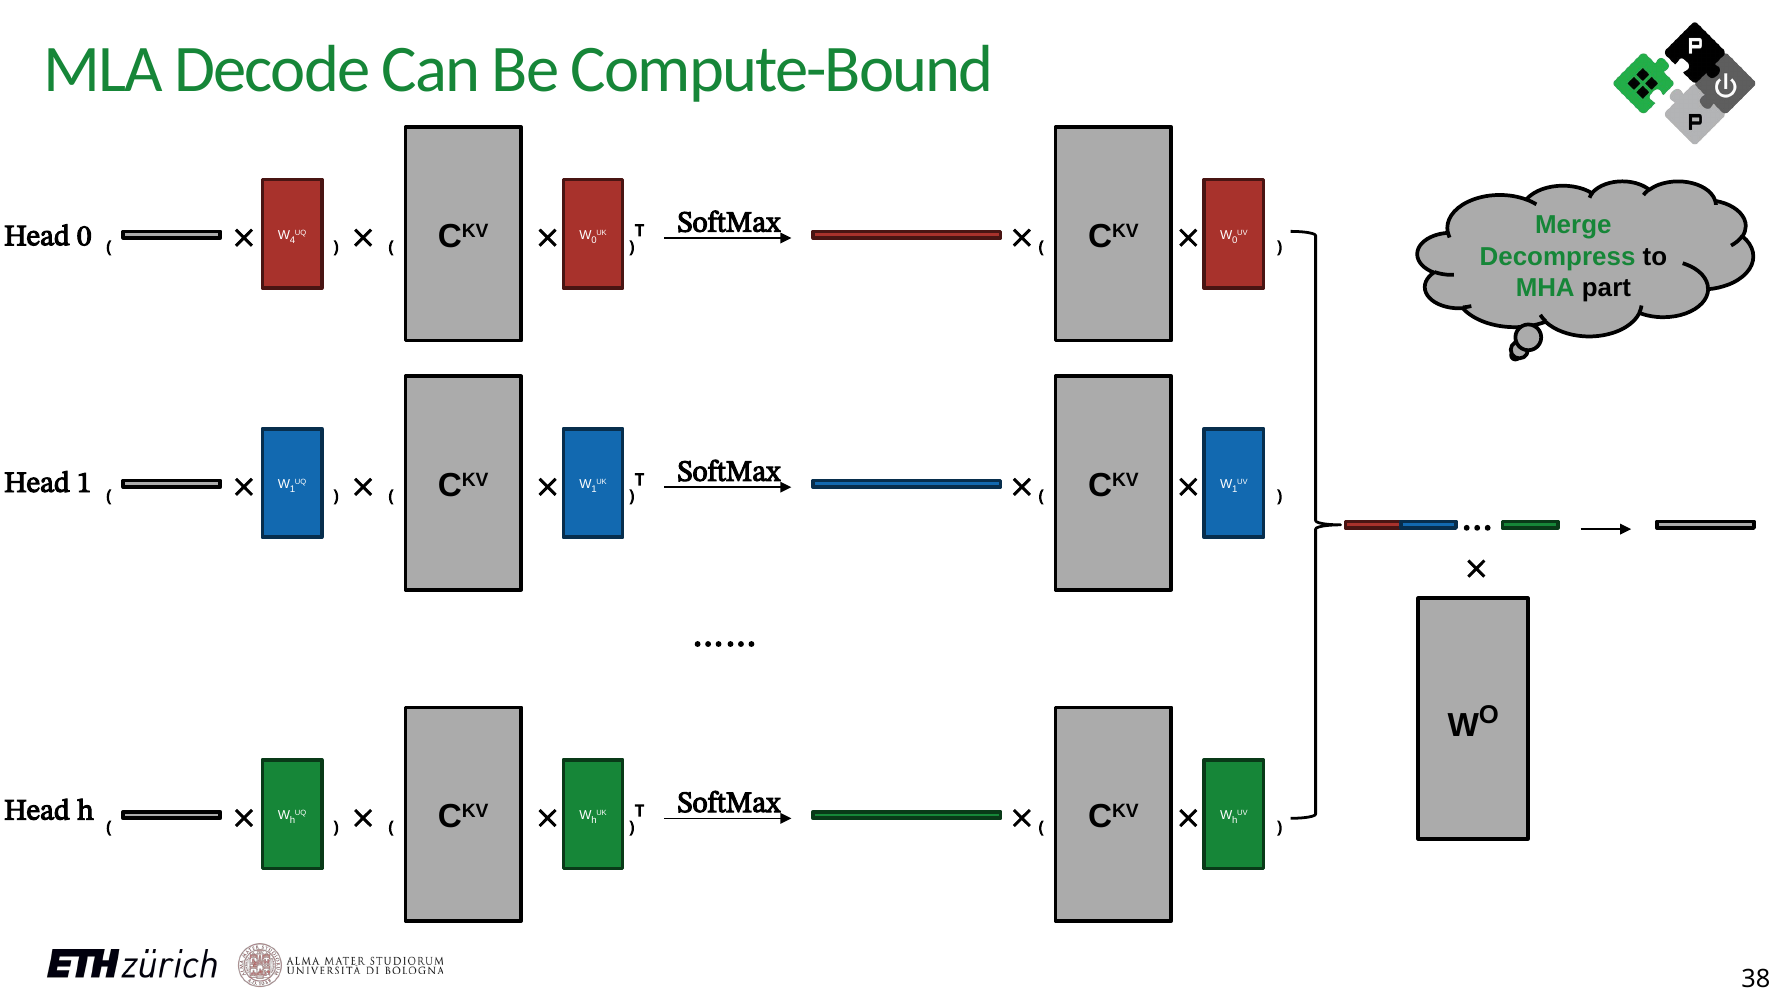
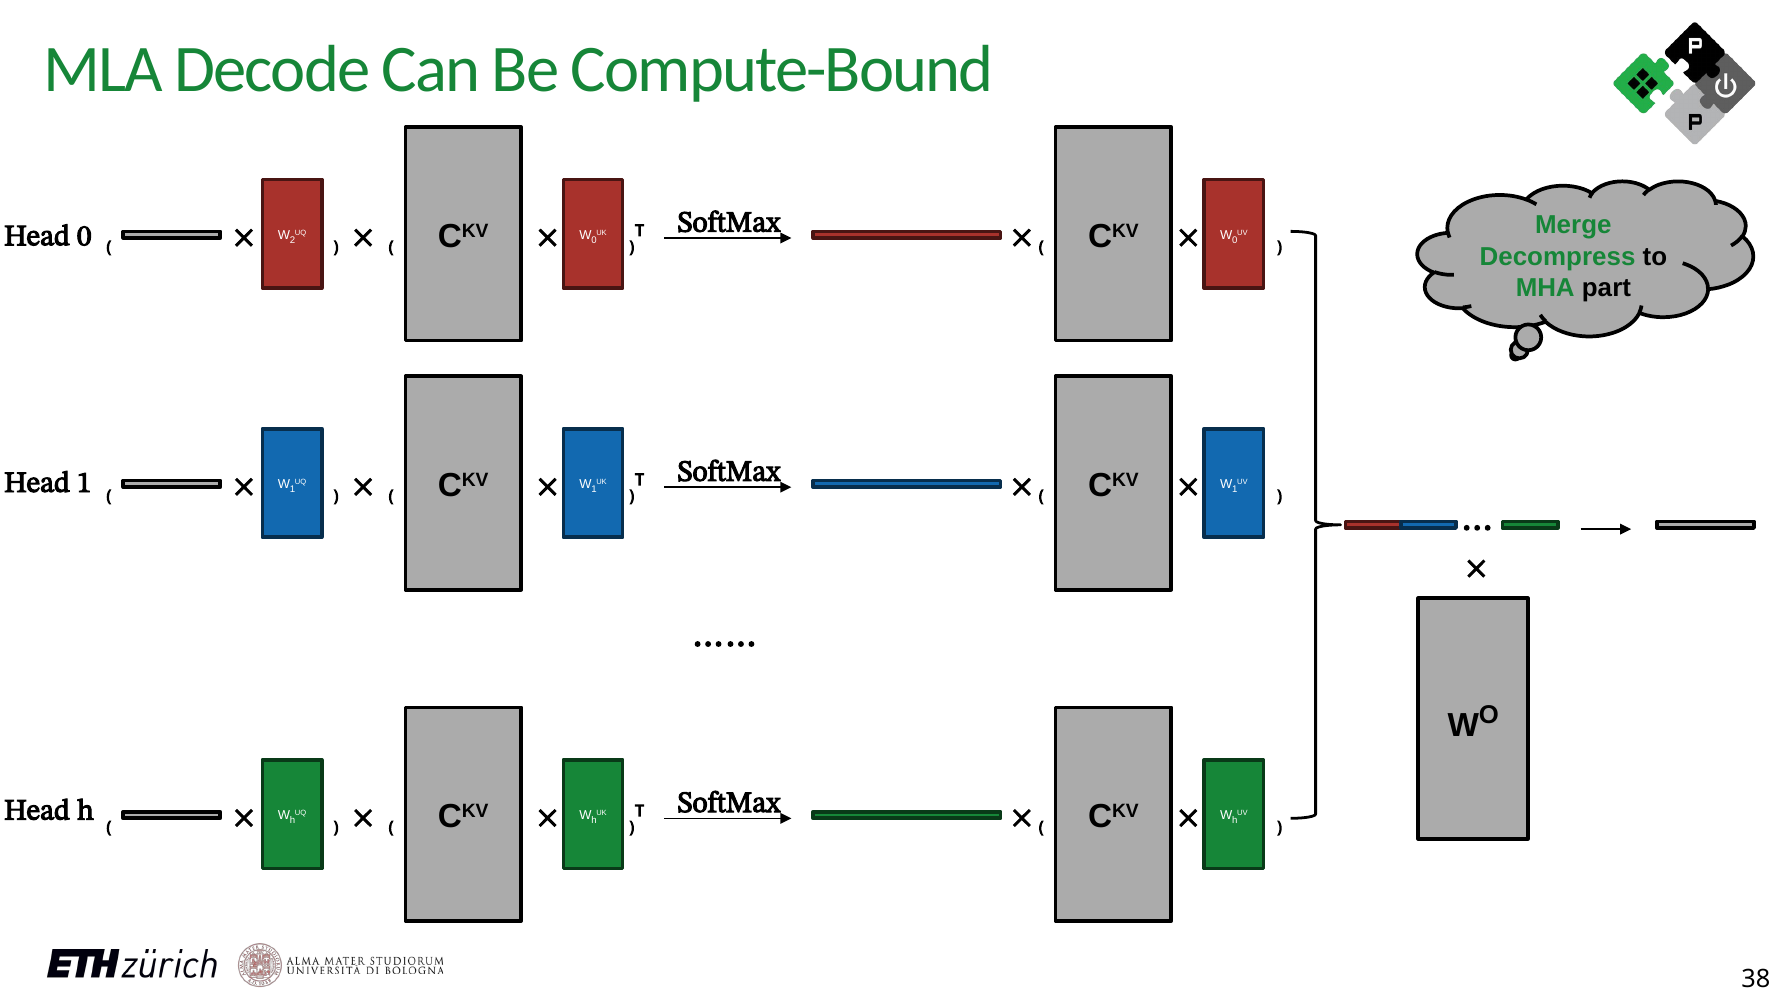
4: 4 -> 2
